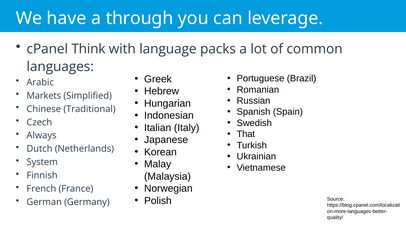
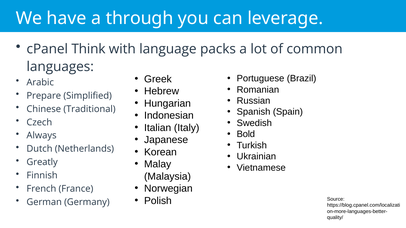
Markets: Markets -> Prepare
That: That -> Bold
System: System -> Greatly
